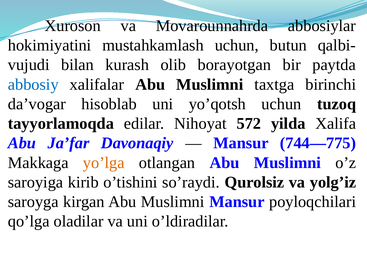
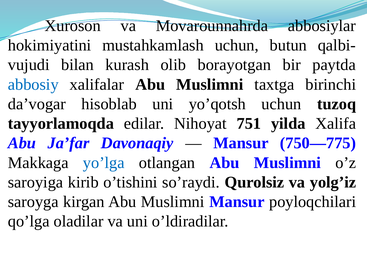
572: 572 -> 751
744—775: 744—775 -> 750—775
yo’lga colour: orange -> blue
